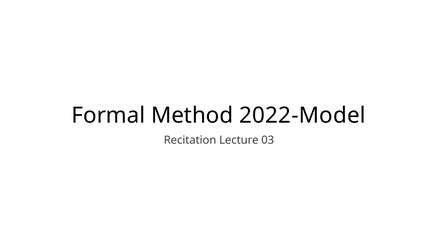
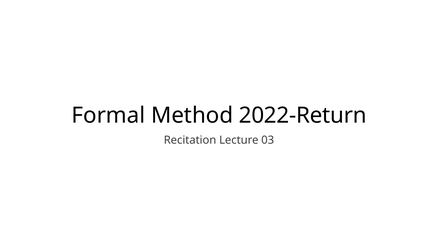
2022-Model: 2022-Model -> 2022-Return
